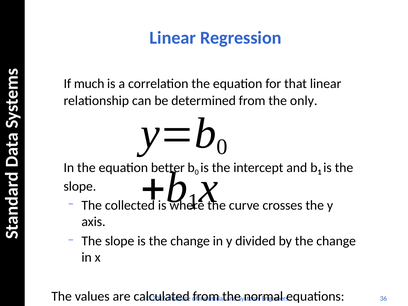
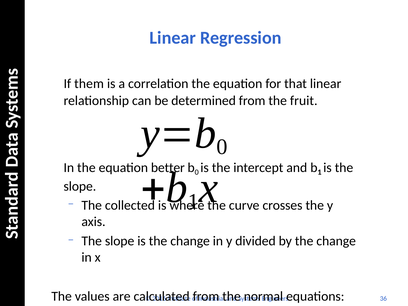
much: much -> them
only: only -> fruit
